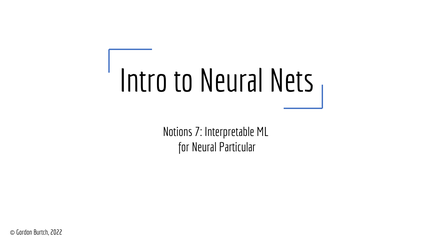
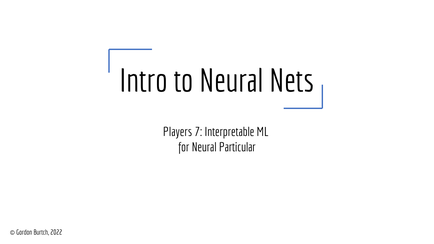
Notions: Notions -> Players
